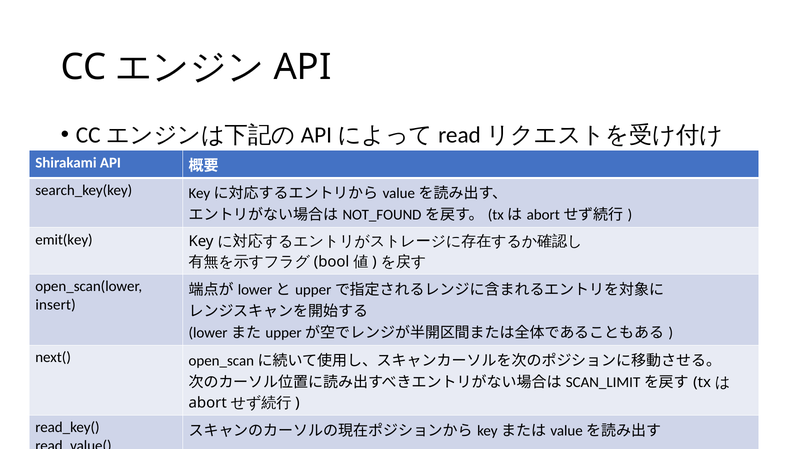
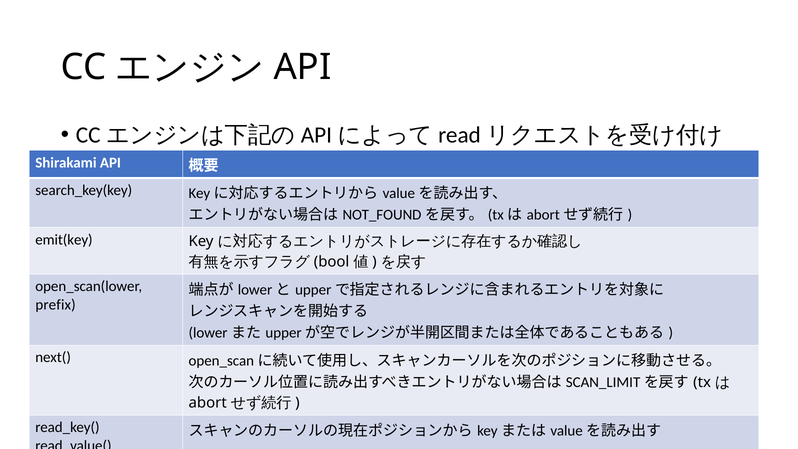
insert: insert -> prefix
